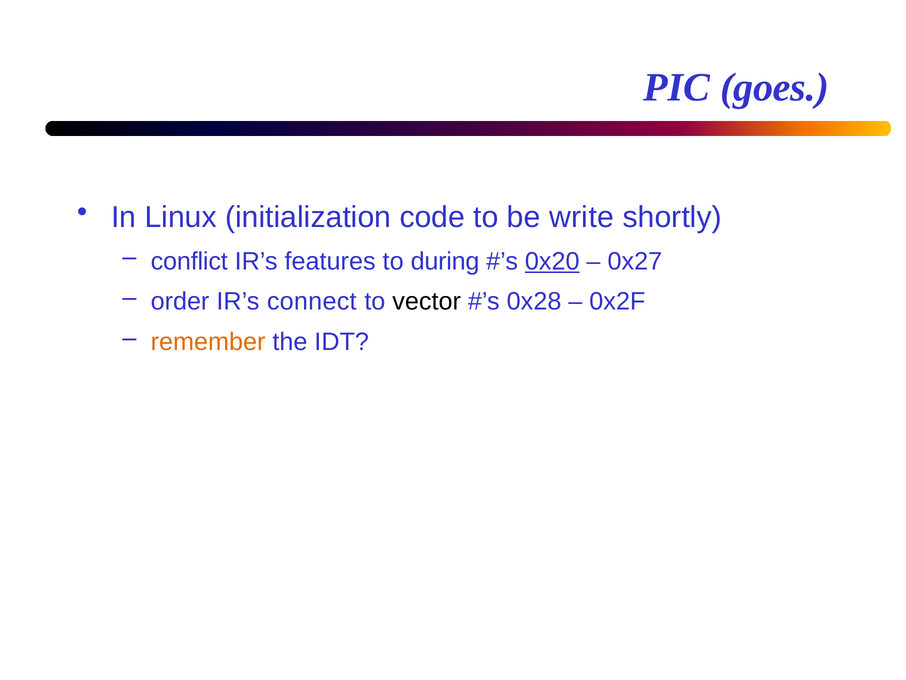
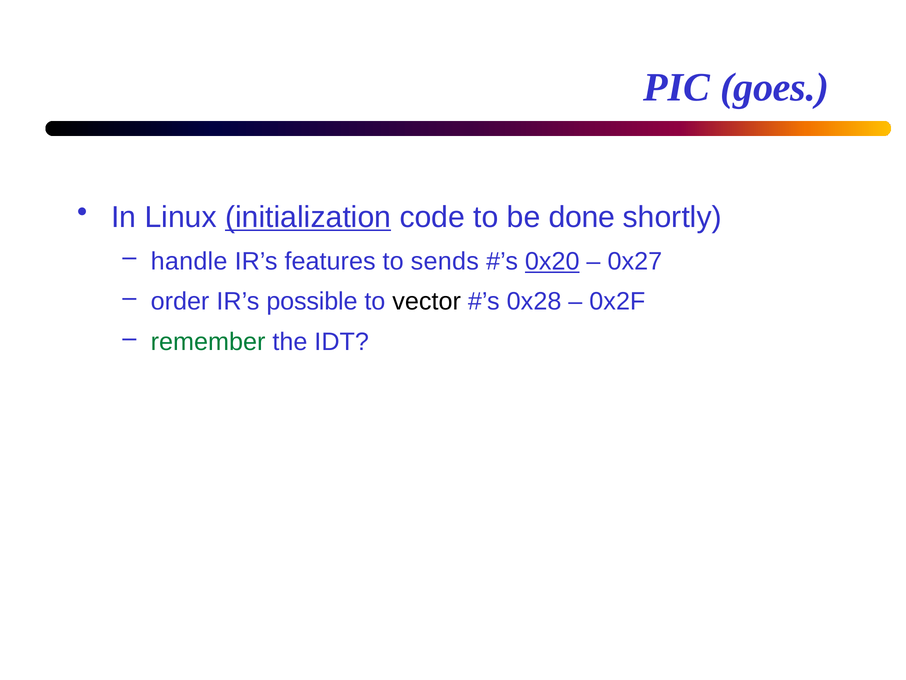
initialization underline: none -> present
write: write -> done
conflict: conflict -> handle
during: during -> sends
connect: connect -> possible
remember colour: orange -> green
